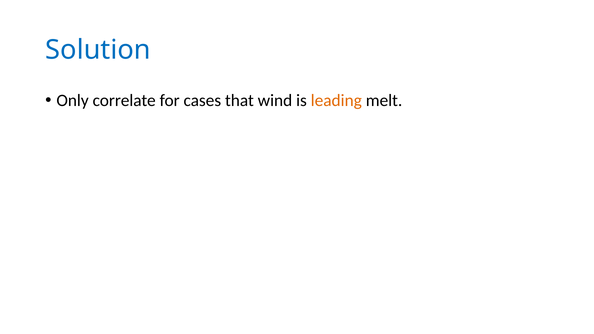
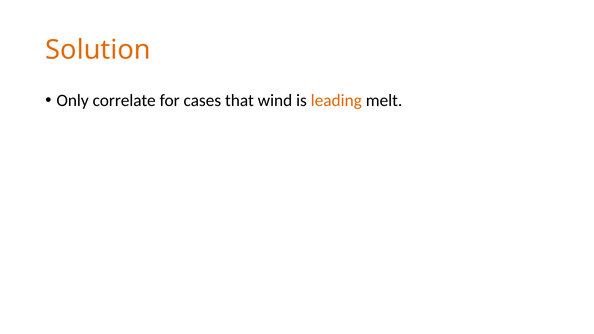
Solution colour: blue -> orange
